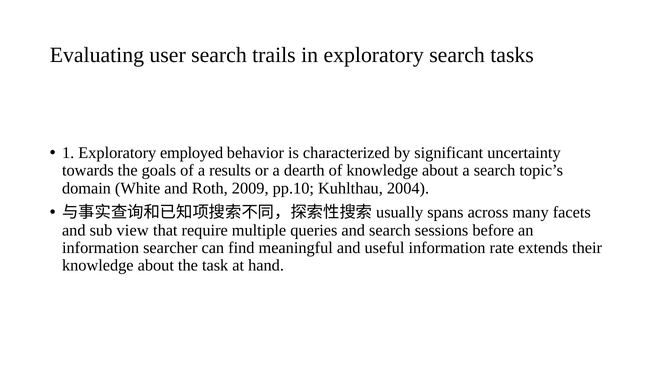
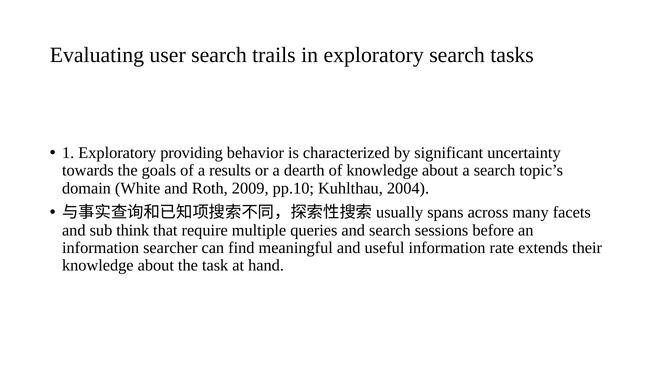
employed: employed -> providing
view: view -> think
